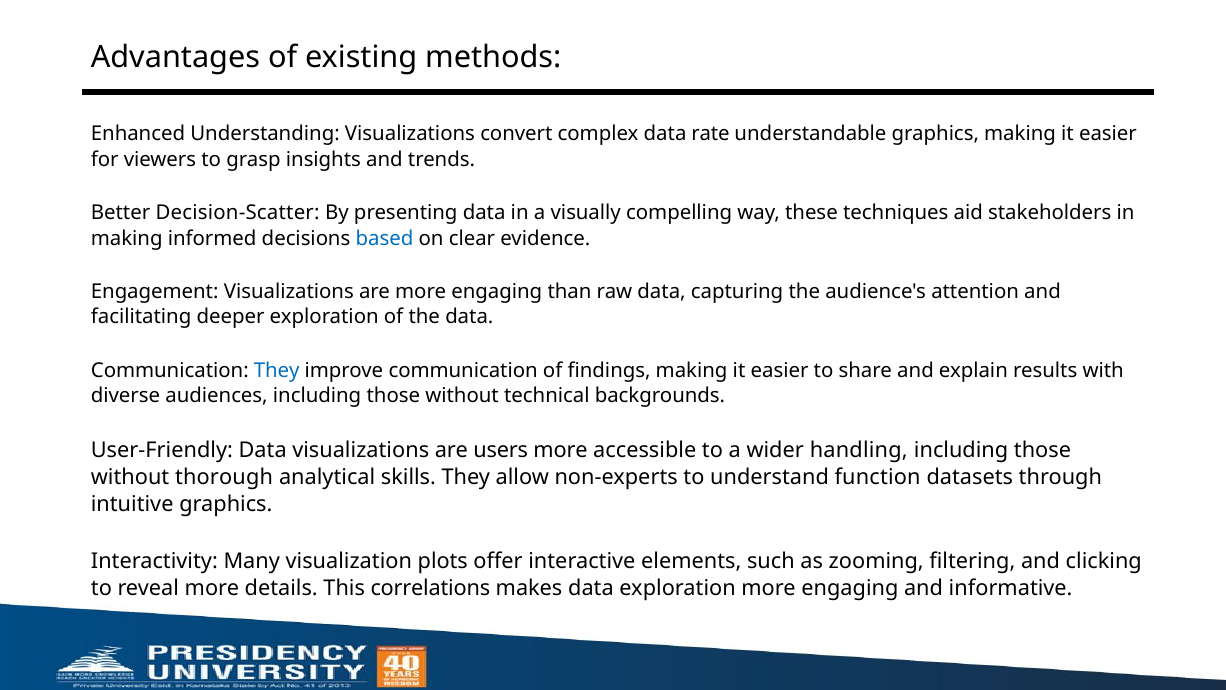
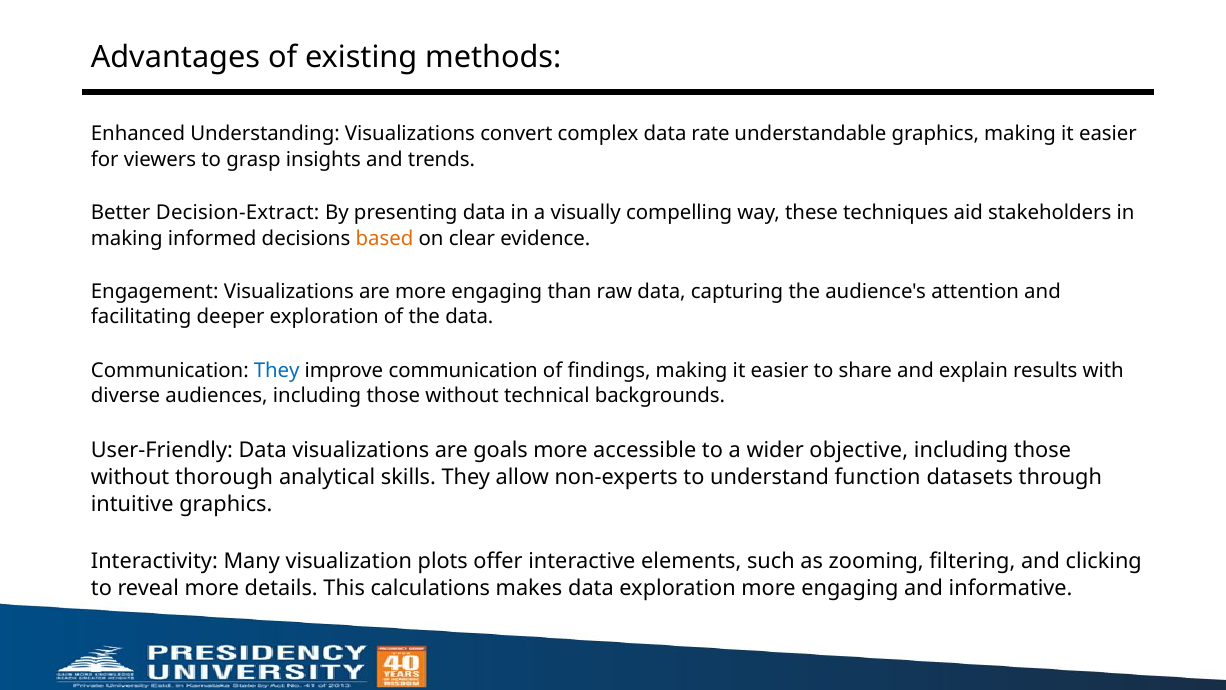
Decision-Scatter: Decision-Scatter -> Decision-Extract
based colour: blue -> orange
users: users -> goals
handling: handling -> objective
correlations: correlations -> calculations
